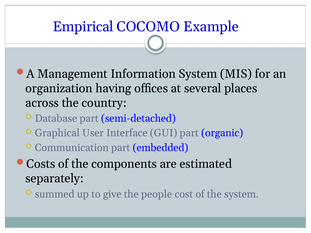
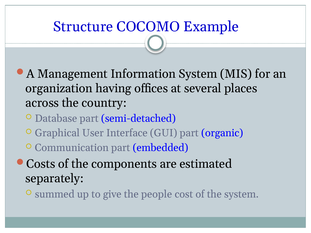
Empirical: Empirical -> Structure
